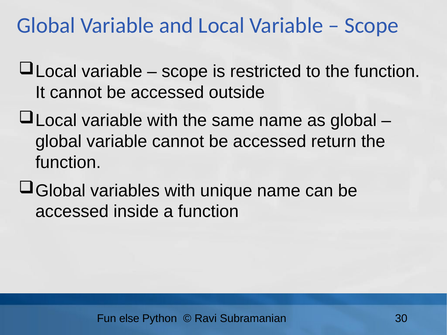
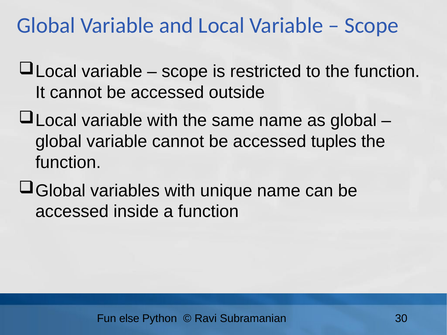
return: return -> tuples
